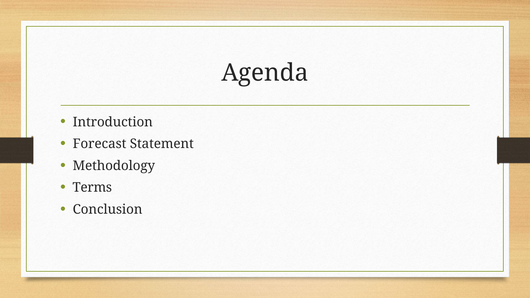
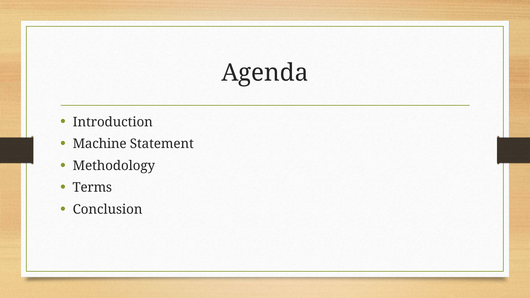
Forecast: Forecast -> Machine
